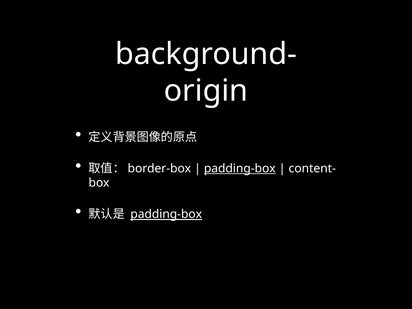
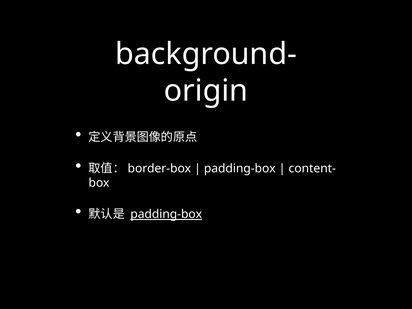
padding-box at (240, 168) underline: present -> none
